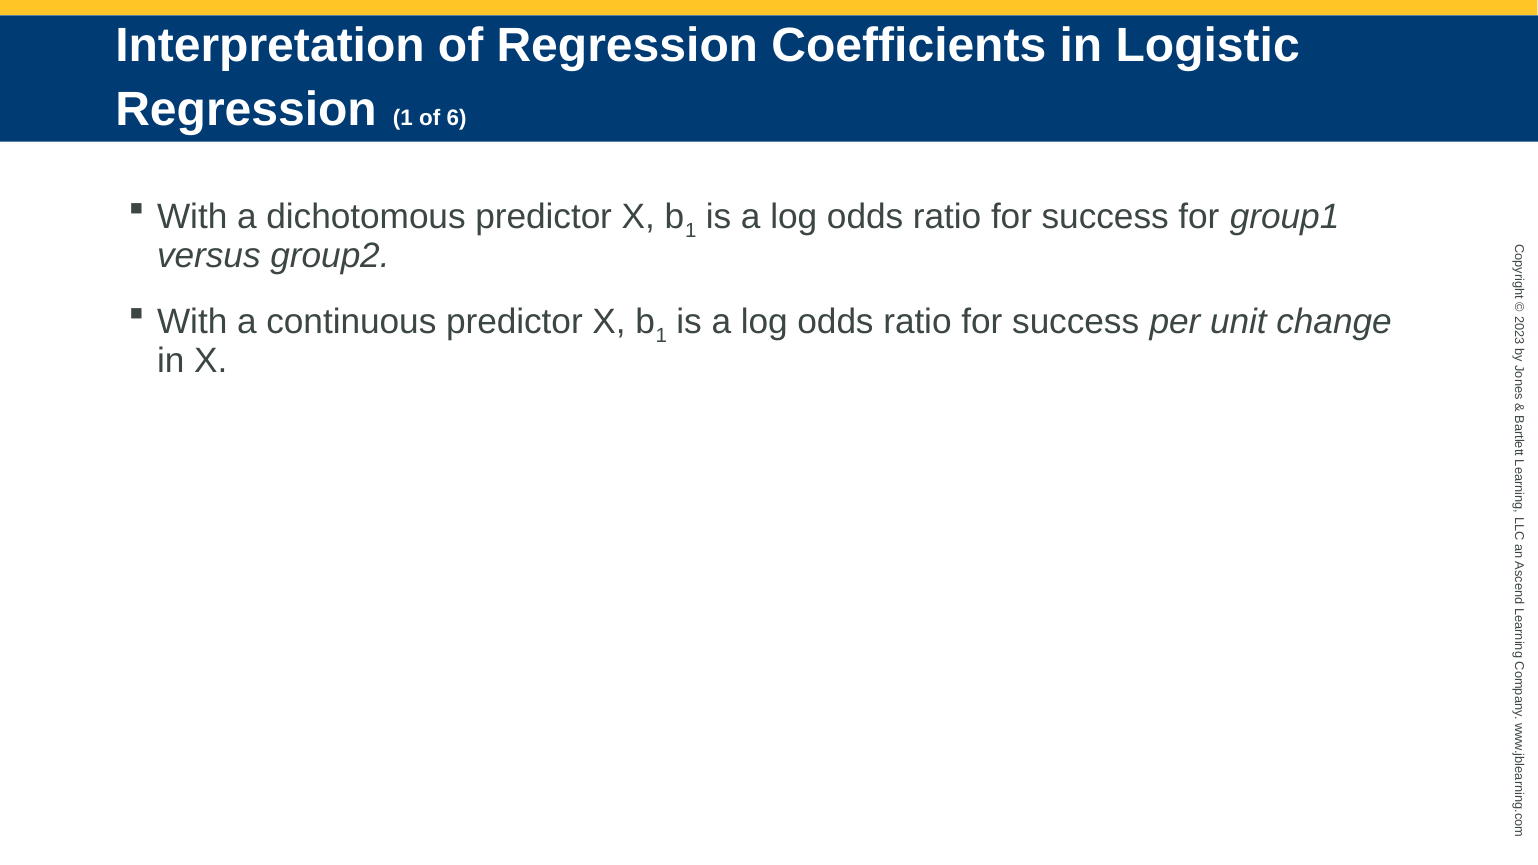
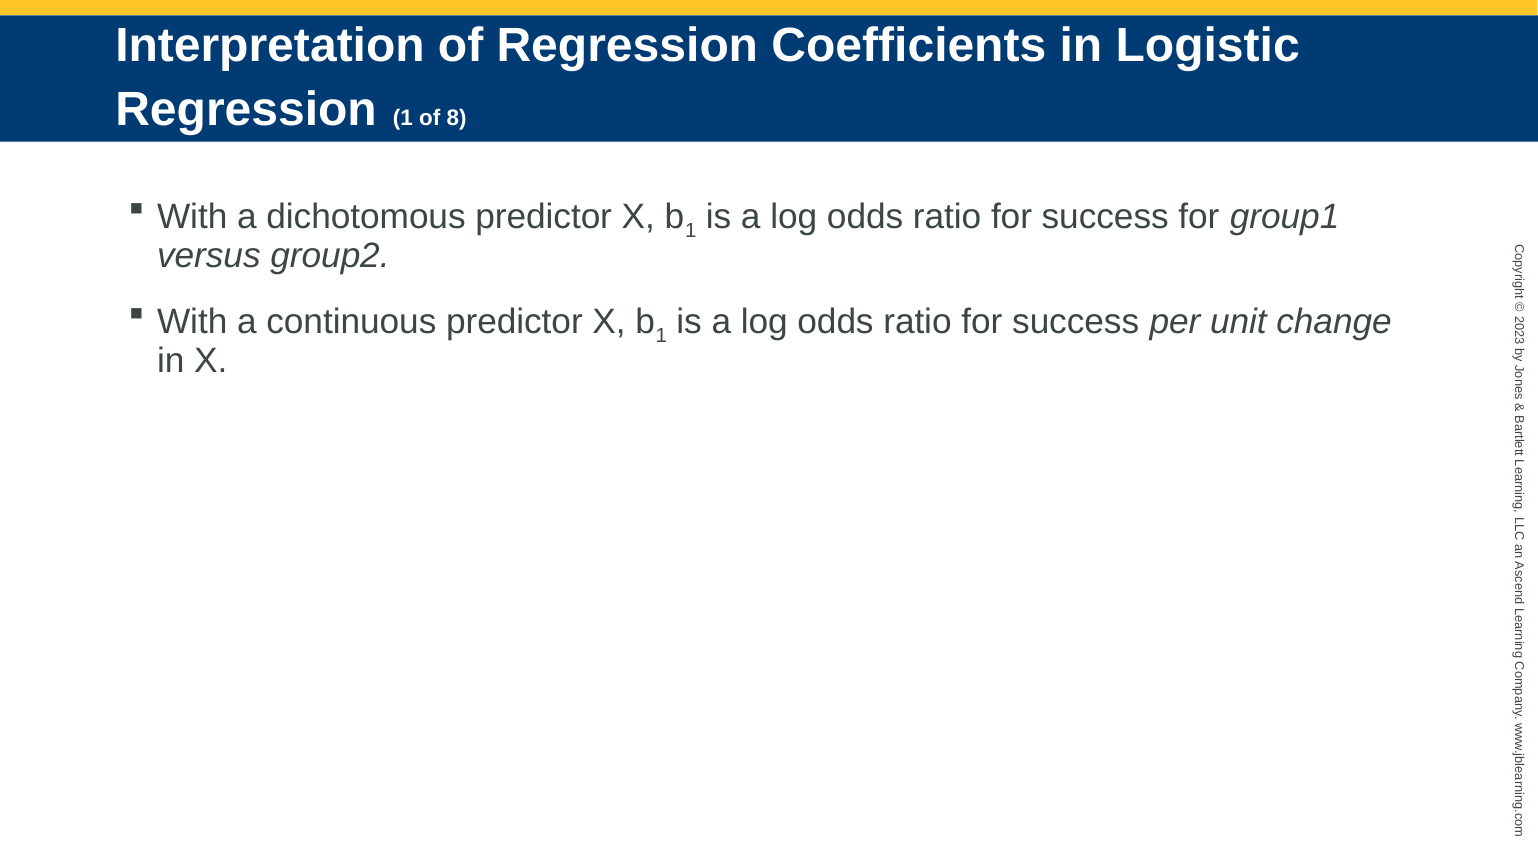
6: 6 -> 8
